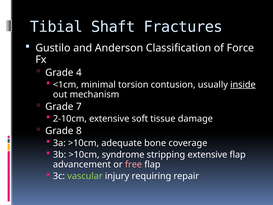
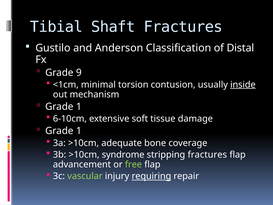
Force: Force -> Distal
4: 4 -> 9
7 at (79, 107): 7 -> 1
2-10cm: 2-10cm -> 6-10cm
8 at (79, 131): 8 -> 1
stripping extensive: extensive -> fractures
free colour: pink -> light green
requiring underline: none -> present
